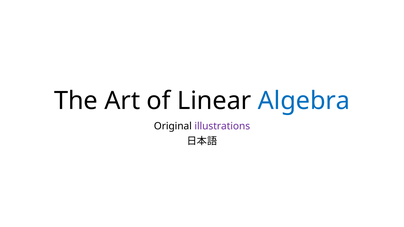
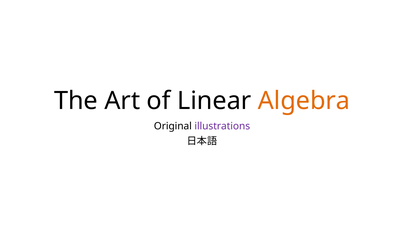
Algebra colour: blue -> orange
